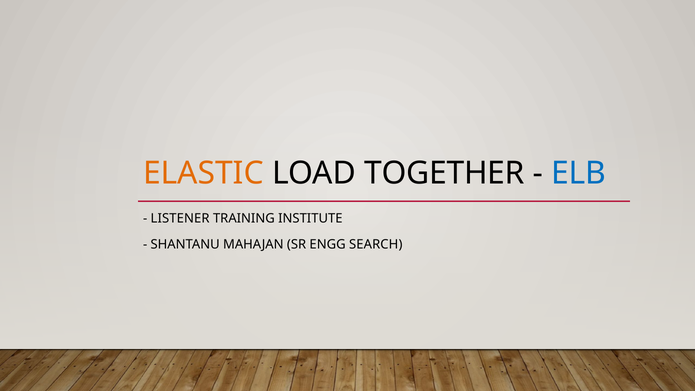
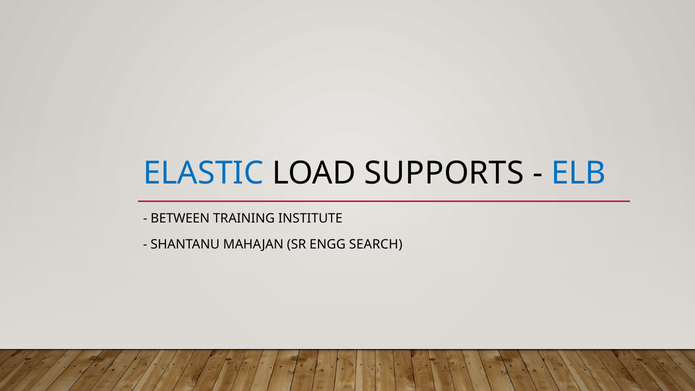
ELASTIC colour: orange -> blue
TOGETHER: TOGETHER -> SUPPORTS
LISTENER: LISTENER -> BETWEEN
